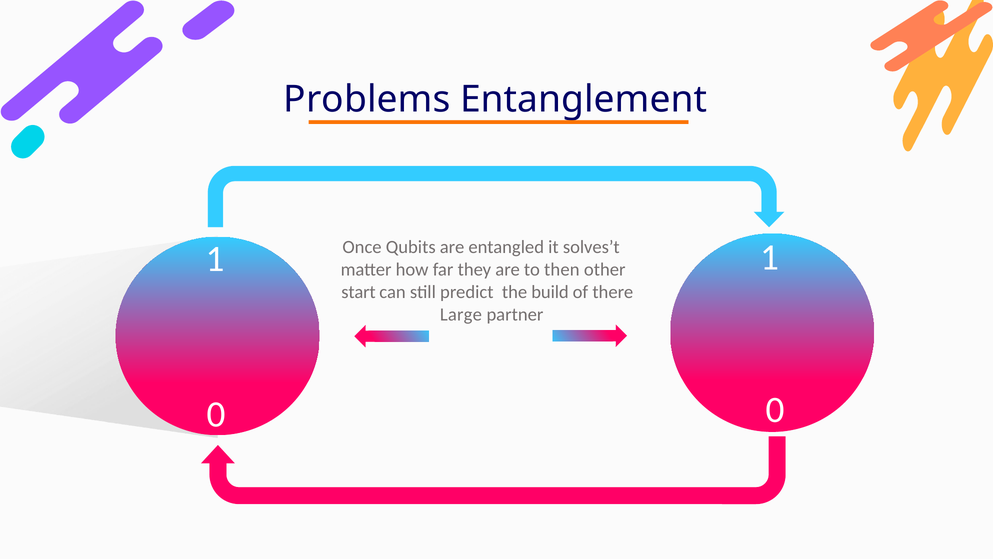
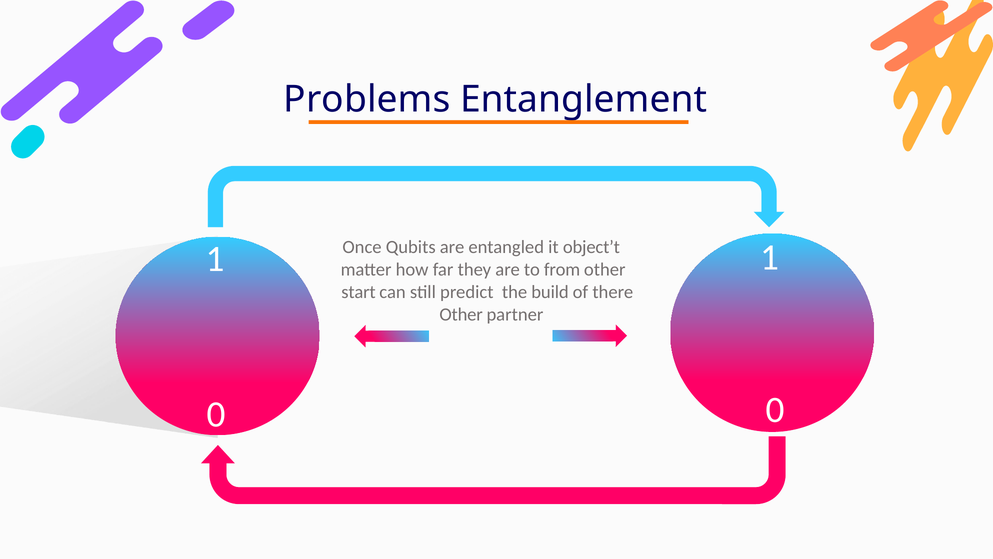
solves’t: solves’t -> object’t
then: then -> from
Large at (461, 314): Large -> Other
